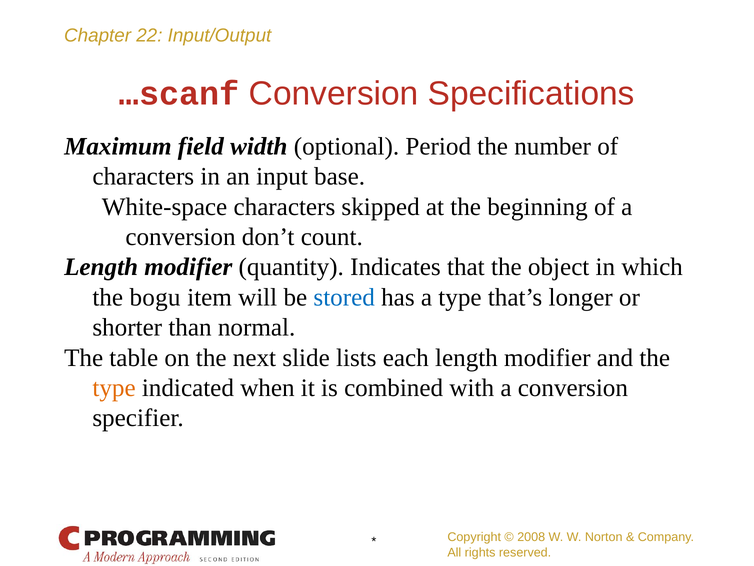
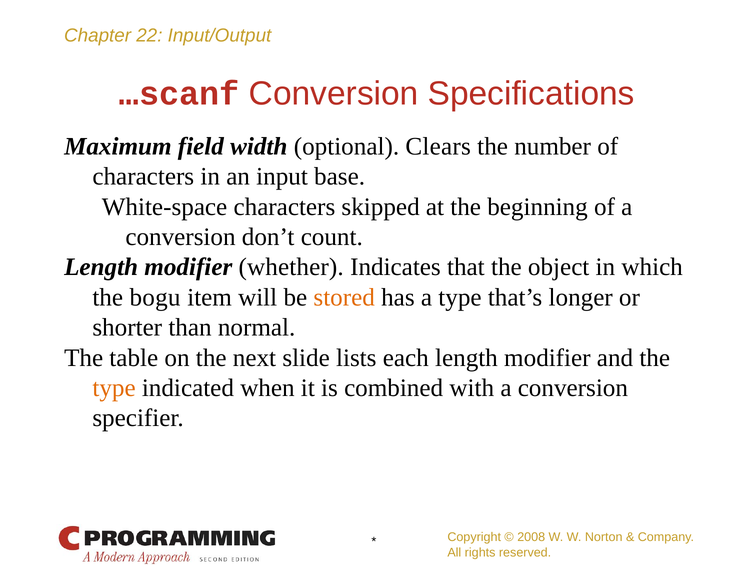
Period: Period -> Clears
quantity: quantity -> whether
stored colour: blue -> orange
